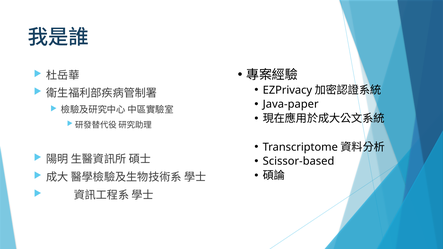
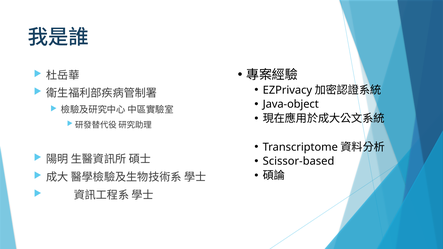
Java-paper: Java-paper -> Java-object
